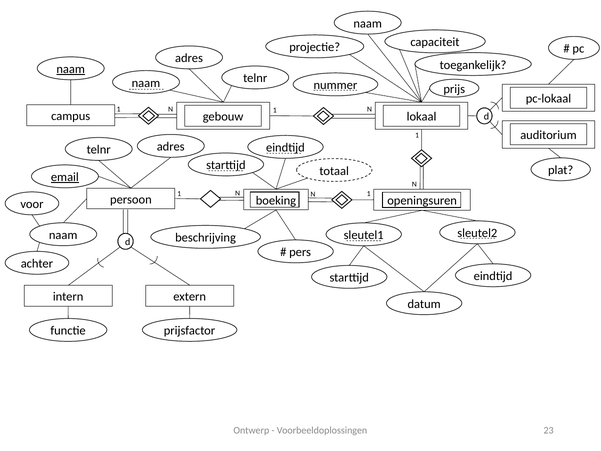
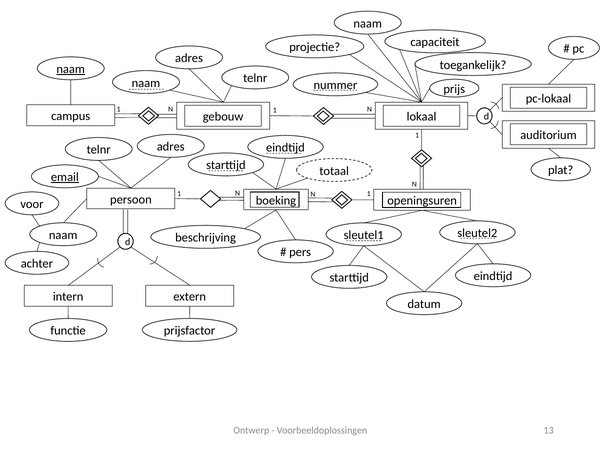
23: 23 -> 13
